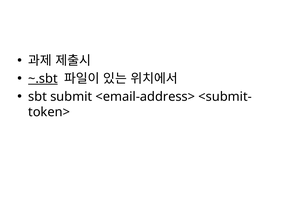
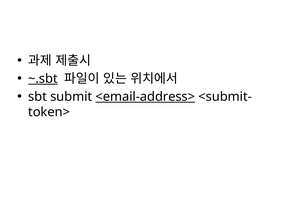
<email-address> underline: none -> present
